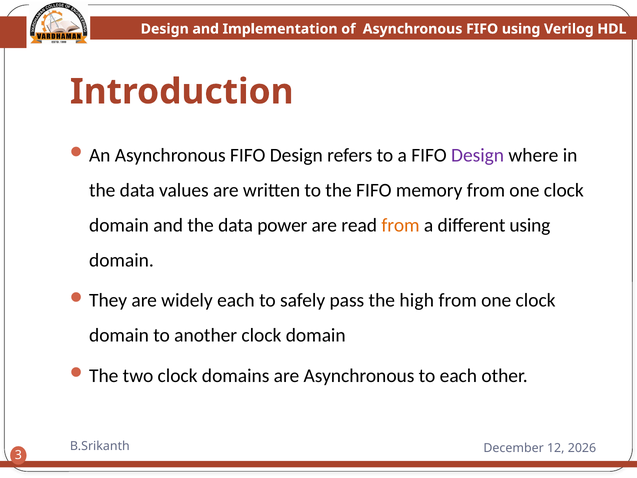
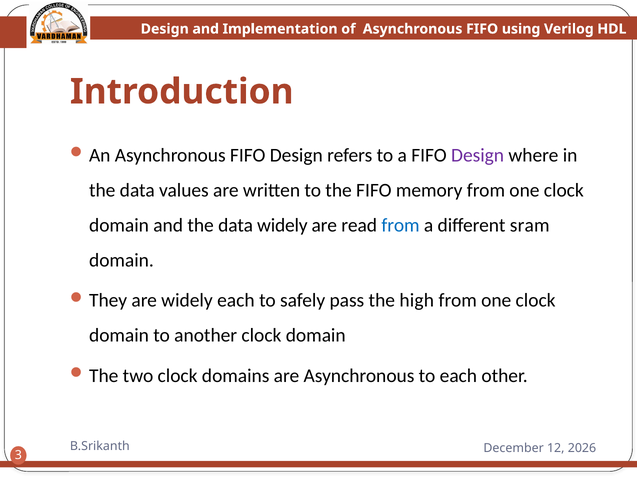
data power: power -> widely
from at (401, 225) colour: orange -> blue
different using: using -> sram
